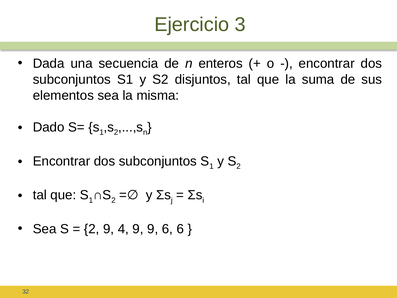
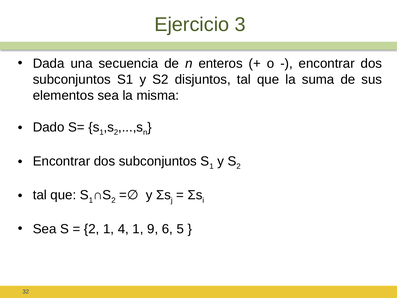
2 9: 9 -> 1
4 9: 9 -> 1
6 6: 6 -> 5
